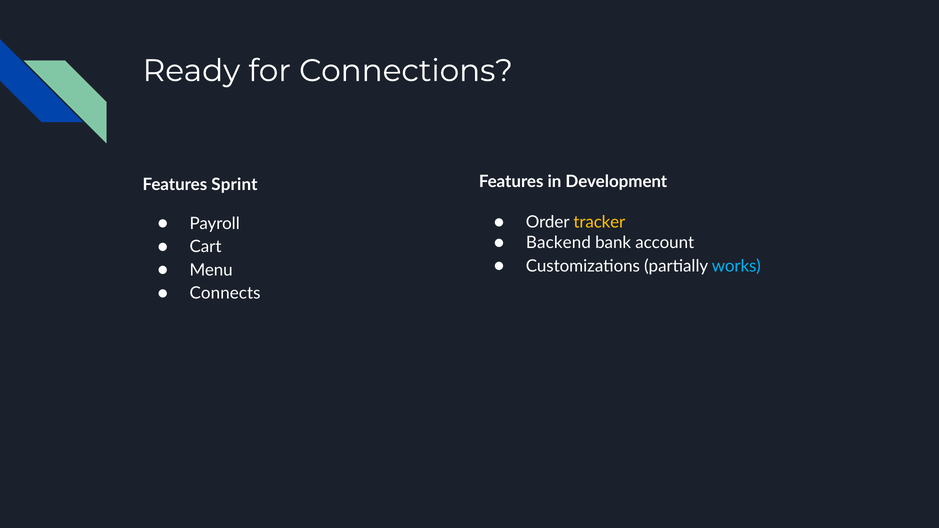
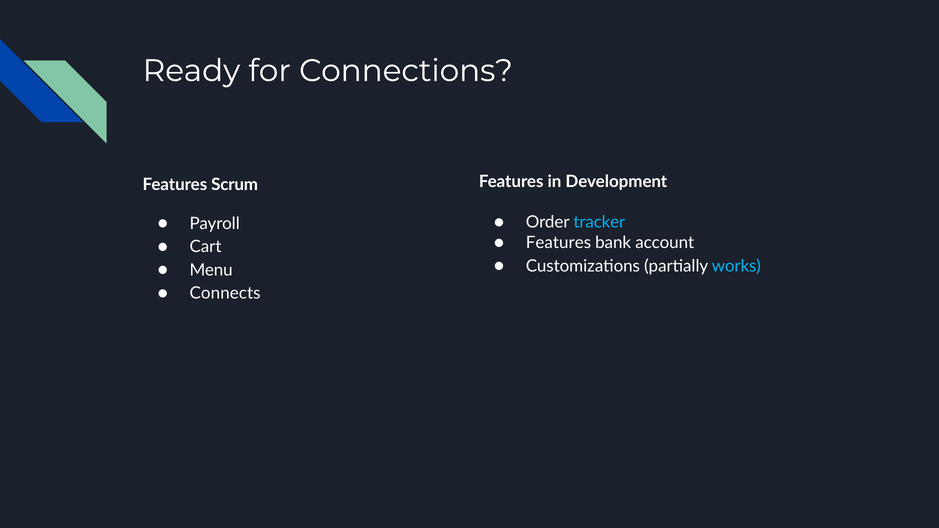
Sprint: Sprint -> Scrum
tracker colour: yellow -> light blue
Backend at (558, 243): Backend -> Features
